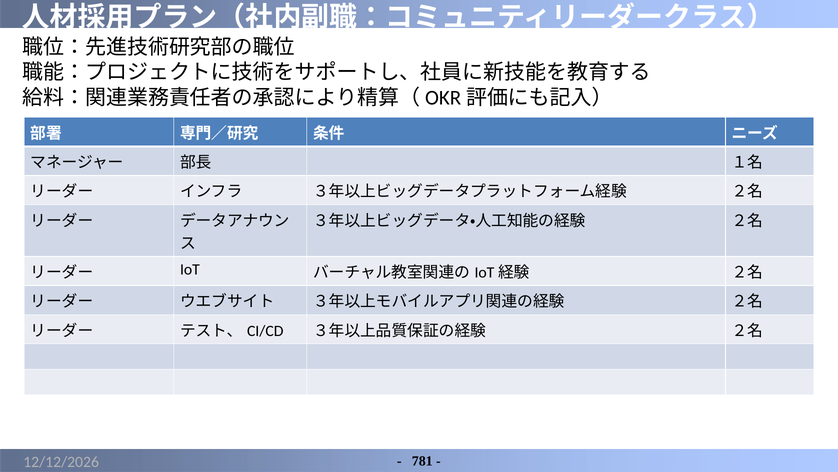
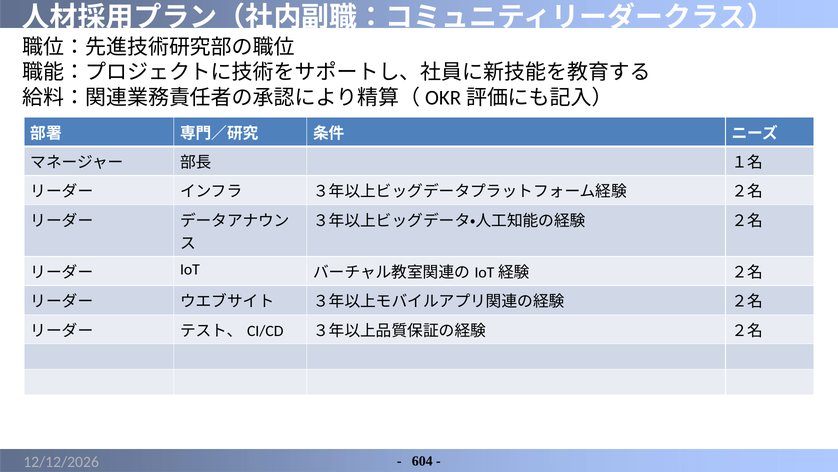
781: 781 -> 604
